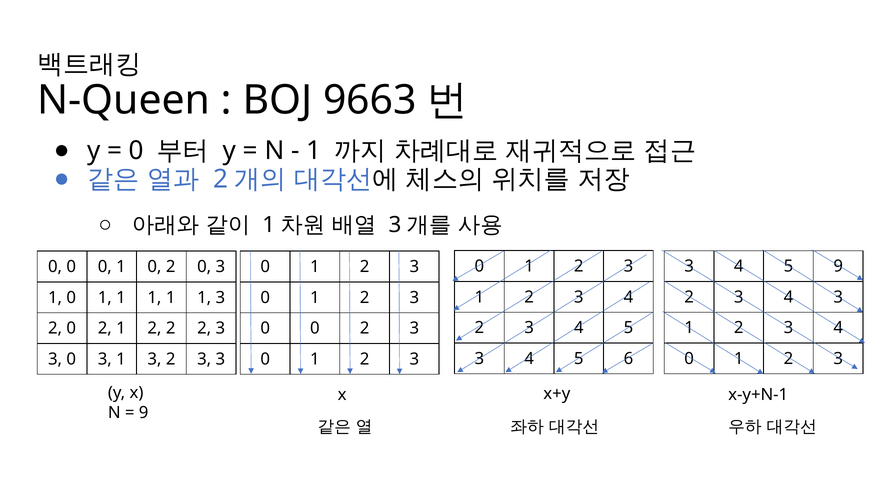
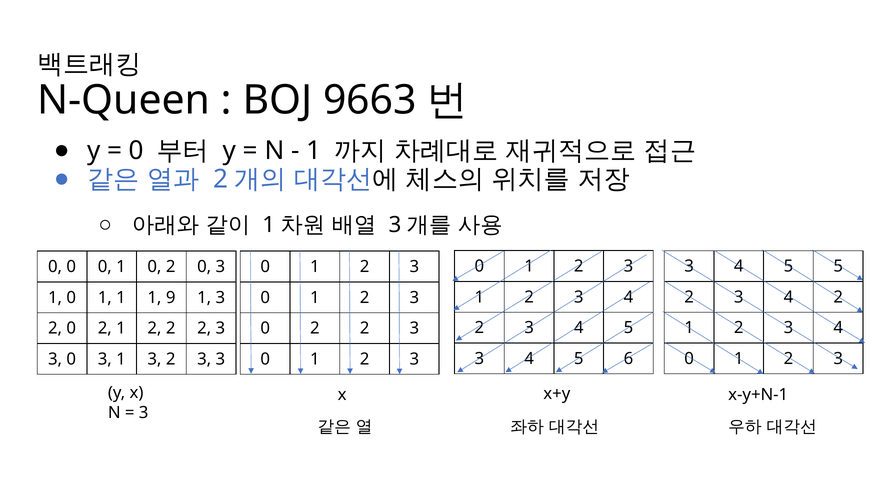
5 9: 9 -> 5
3 at (838, 297): 3 -> 2
1 at (171, 298): 1 -> 9
0 at (315, 328): 0 -> 2
9 at (144, 413): 9 -> 3
